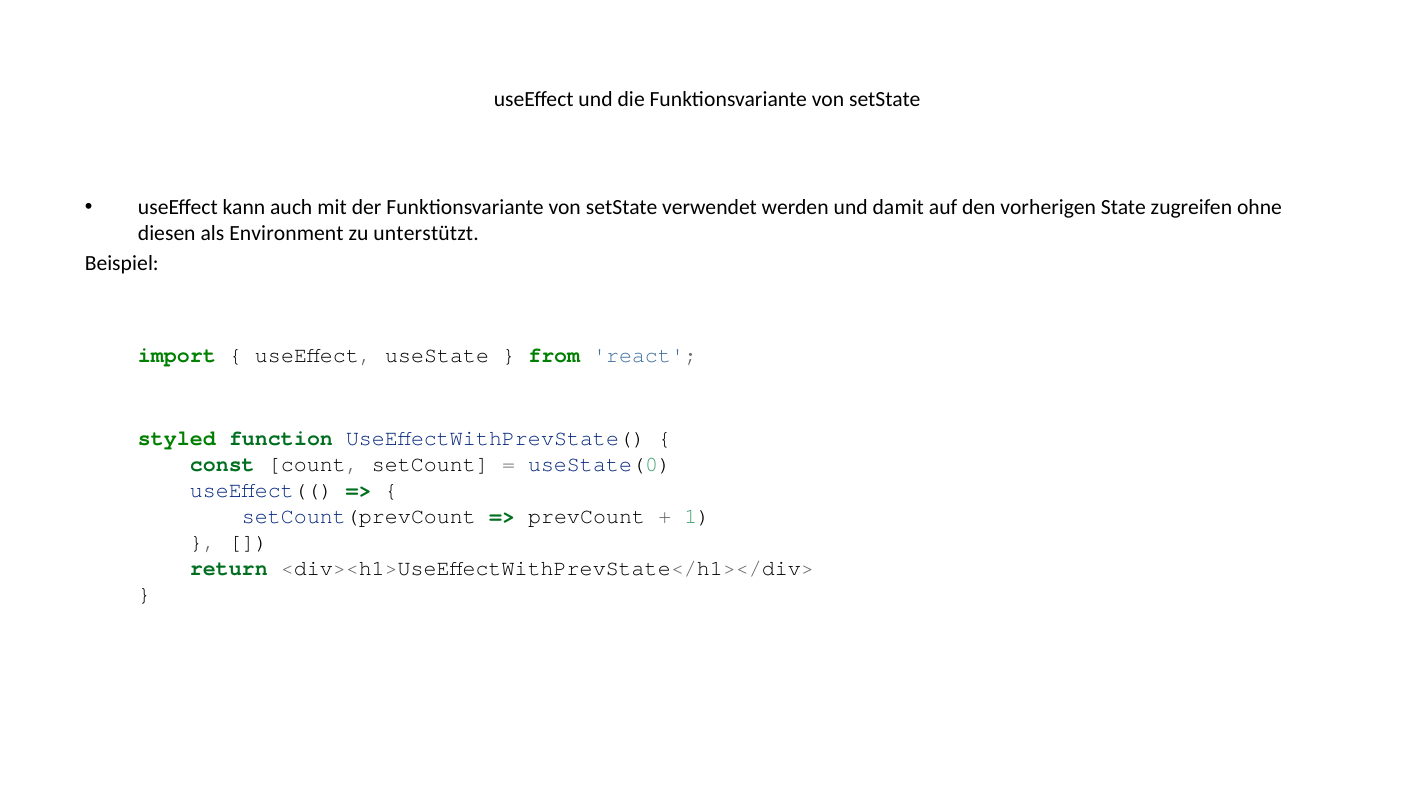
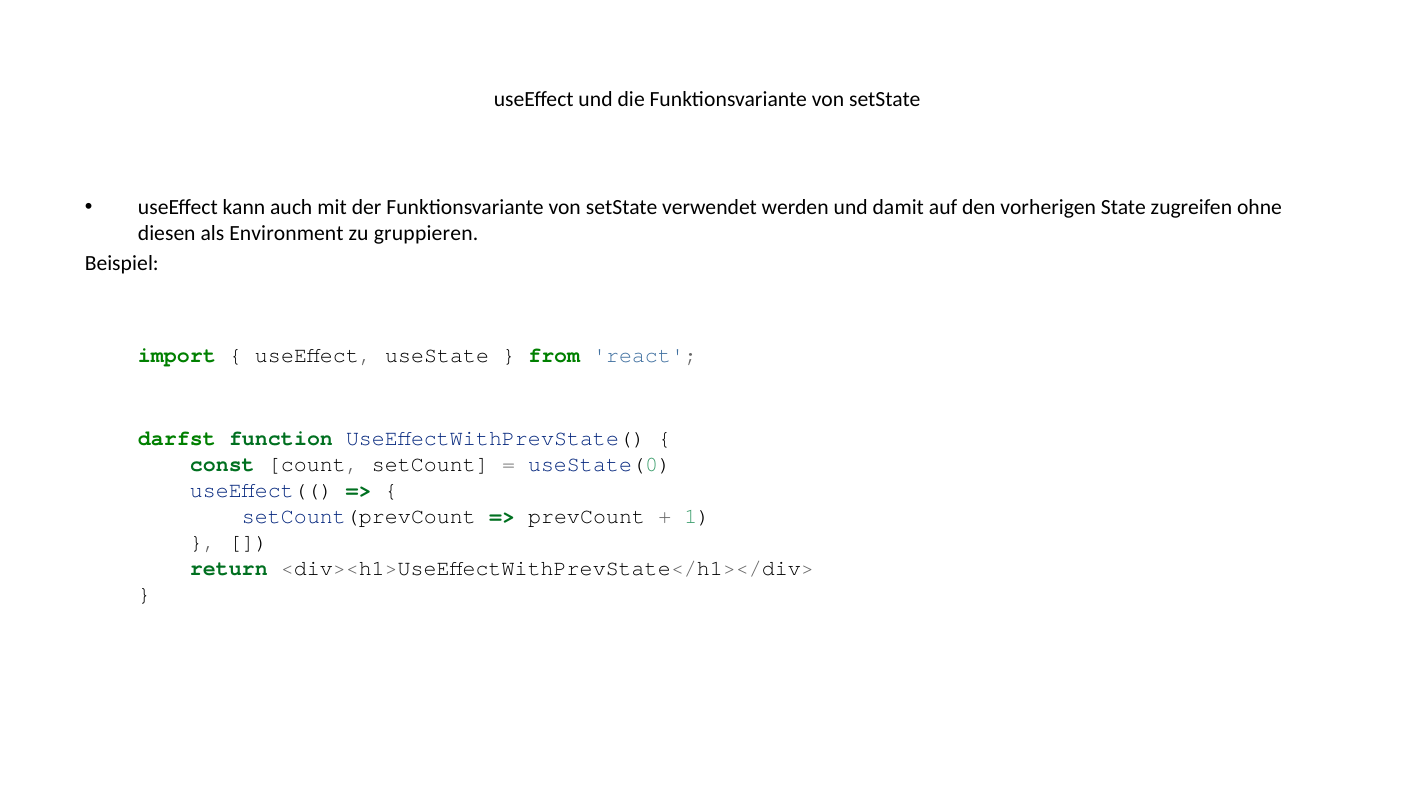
unterstützt: unterstützt -> gruppieren
styled: styled -> darfst
